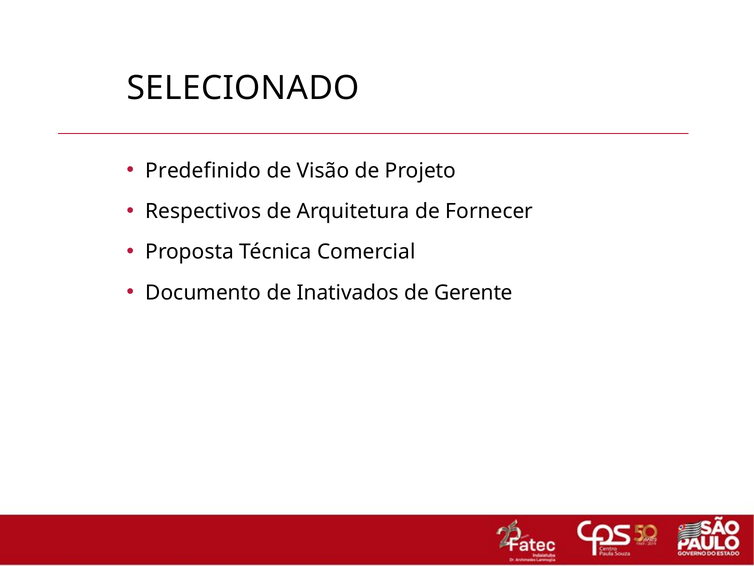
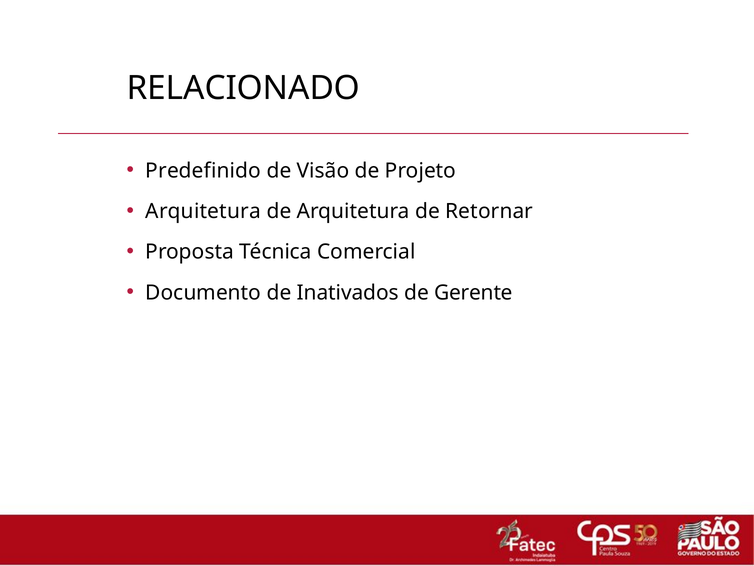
SELECIONADO: SELECIONADO -> RELACIONADO
Respectivos at (203, 211): Respectivos -> Arquitetura
Fornecer: Fornecer -> Retornar
